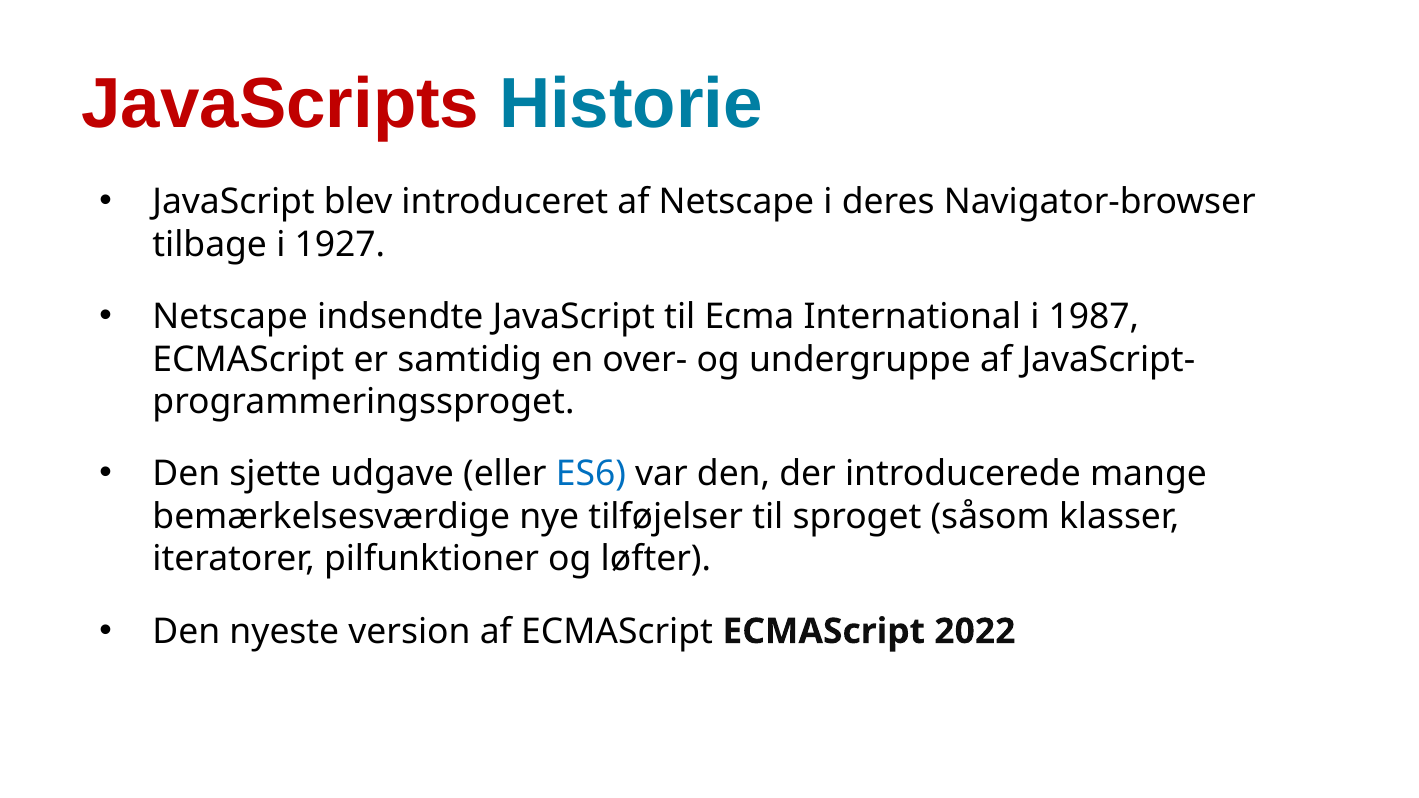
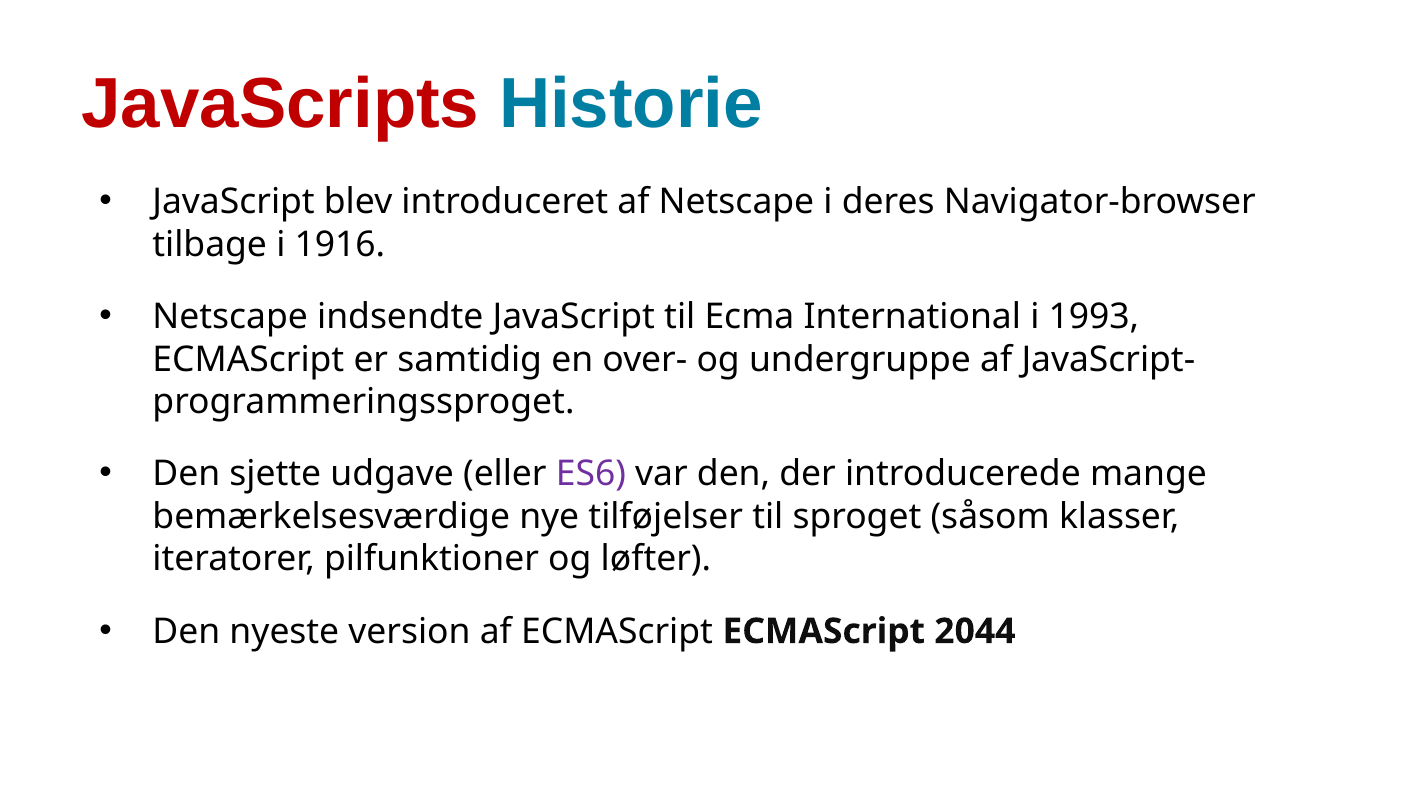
1927: 1927 -> 1916
1987: 1987 -> 1993
ES6 colour: blue -> purple
2022: 2022 -> 2044
